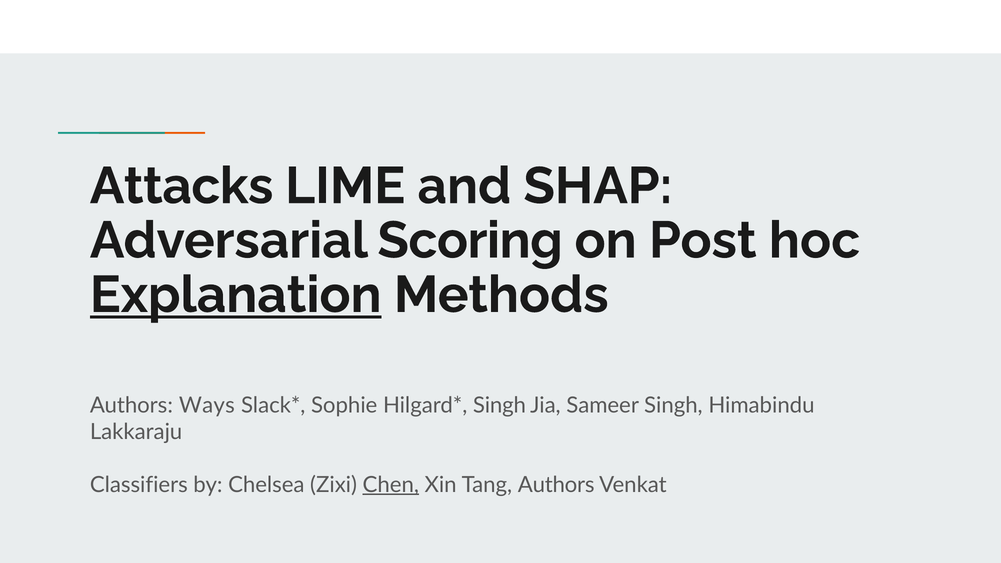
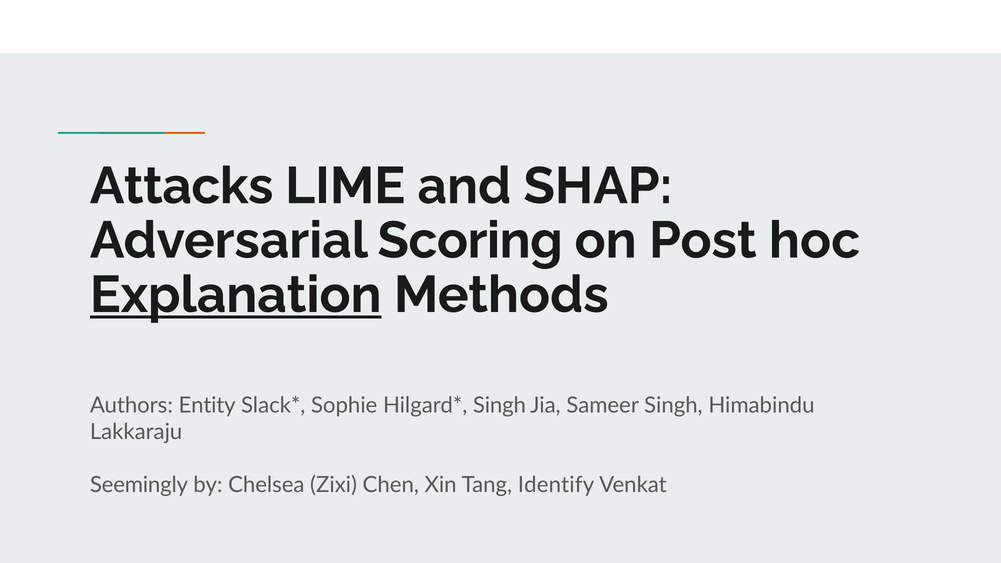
Ways: Ways -> Entity
Classifiers: Classifiers -> Seemingly
Chen underline: present -> none
Tang Authors: Authors -> Identify
